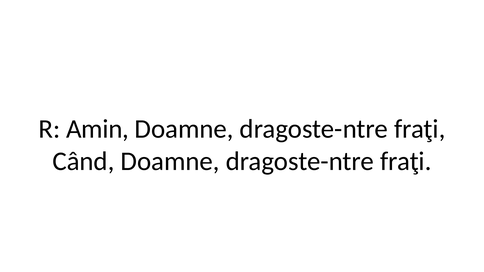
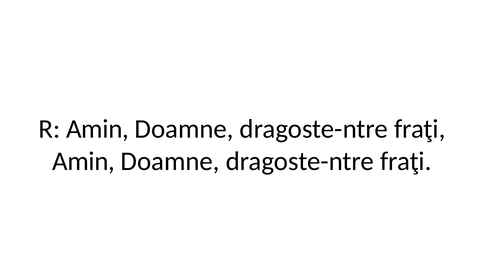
Când at (83, 161): Când -> Amin
